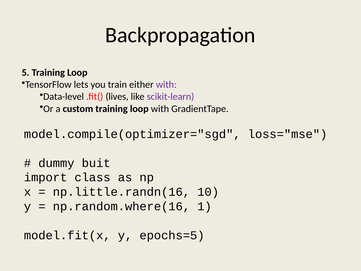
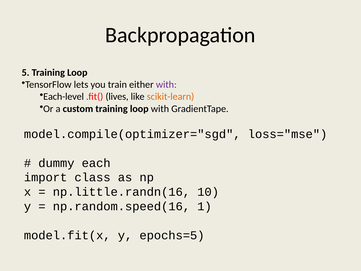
Data-level: Data-level -> Each-level
scikit-learn colour: purple -> orange
buit: buit -> each
np.random.where(16: np.random.where(16 -> np.random.speed(16
